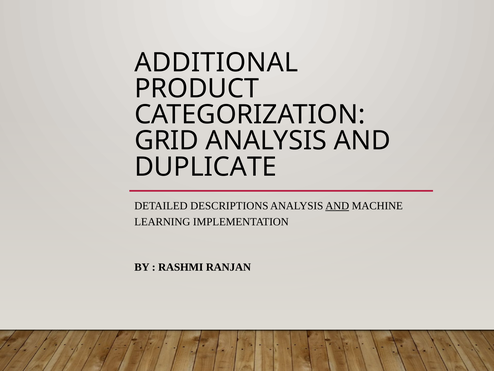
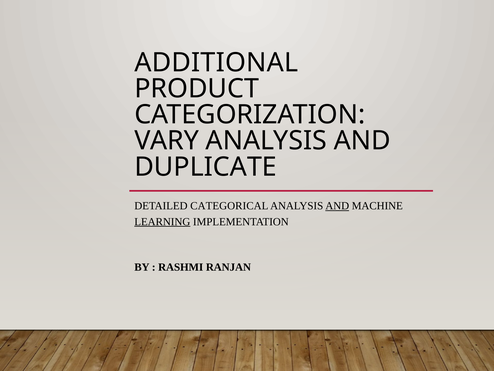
GRID: GRID -> VARY
DESCRIPTIONS: DESCRIPTIONS -> CATEGORICAL
LEARNING underline: none -> present
